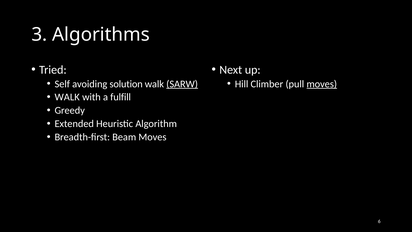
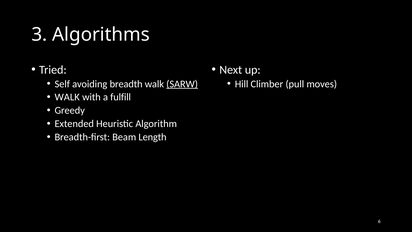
solution: solution -> breadth
moves at (322, 84) underline: present -> none
Beam Moves: Moves -> Length
